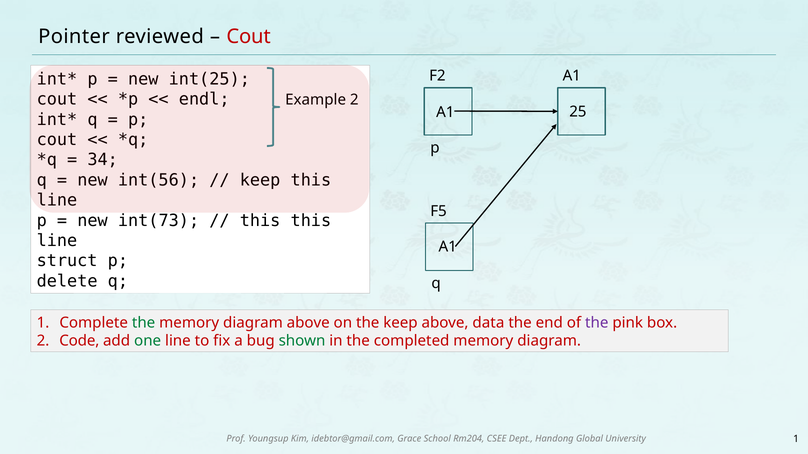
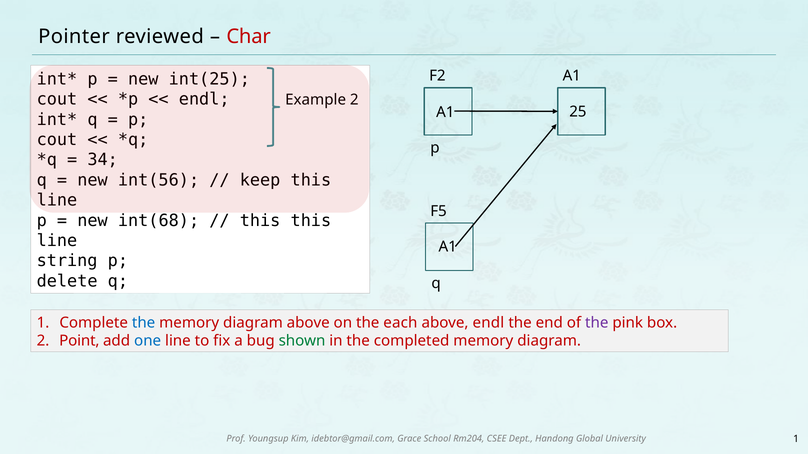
Cout at (249, 37): Cout -> Char
int(73: int(73 -> int(68
struct: struct -> string
the at (144, 323) colour: green -> blue
the keep: keep -> each
above data: data -> endl
Code: Code -> Point
one colour: green -> blue
